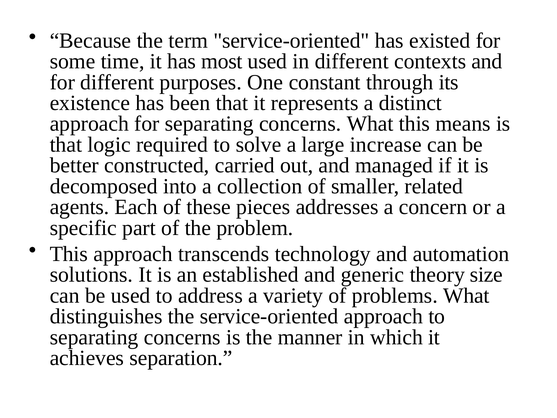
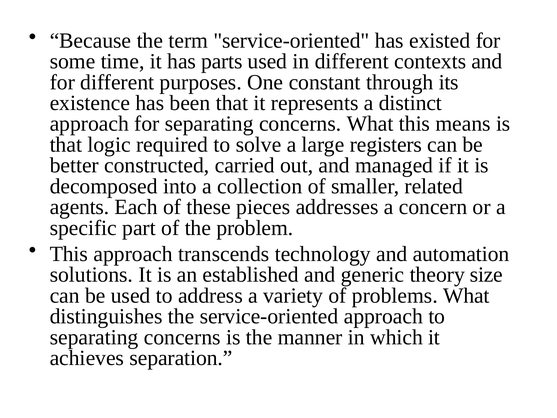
most: most -> parts
increase: increase -> registers
